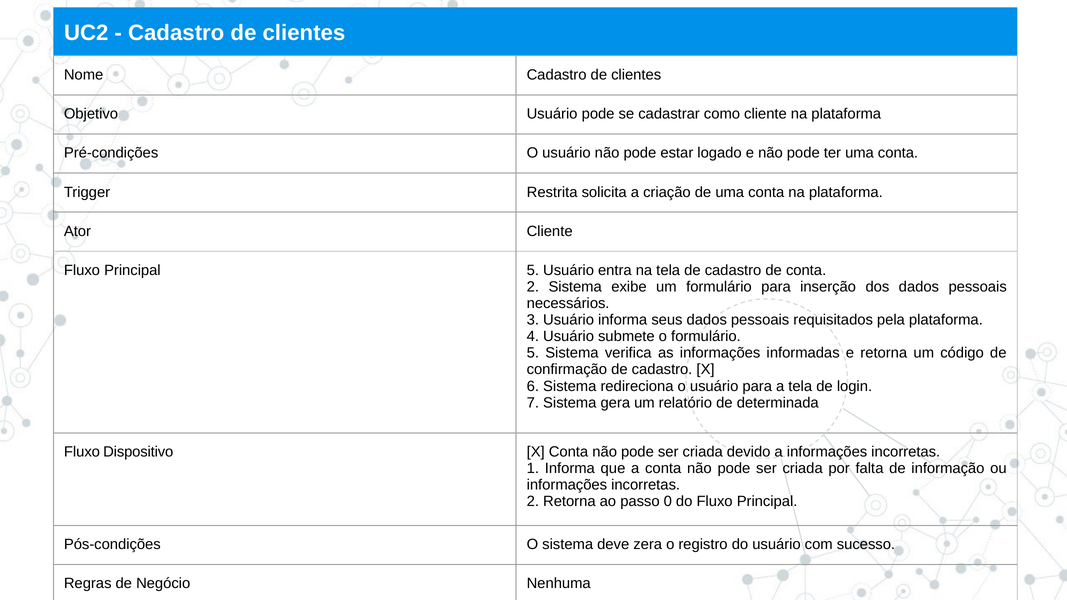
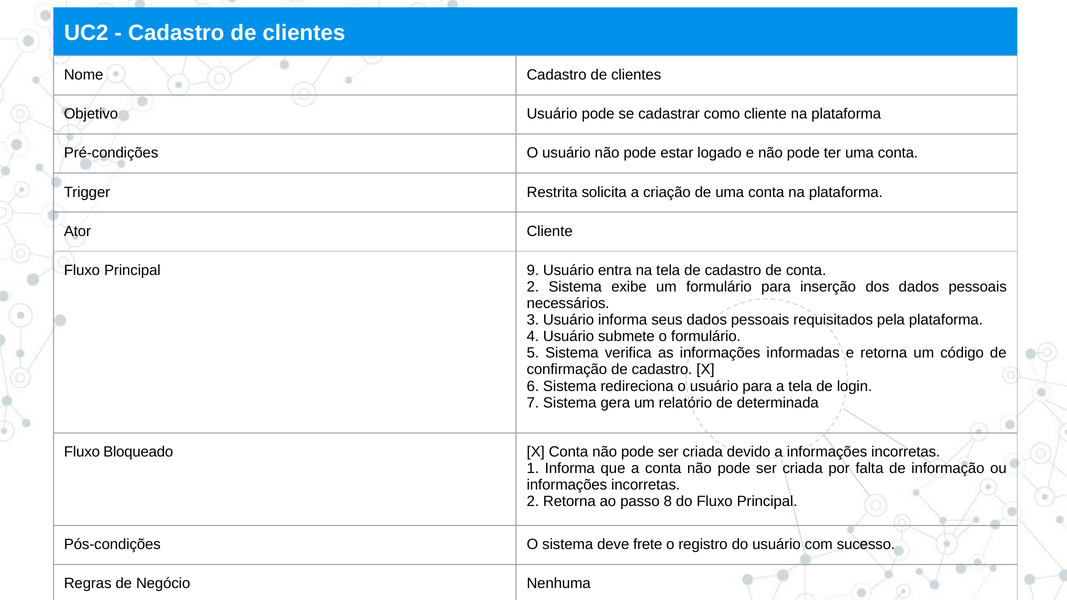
Principal 5: 5 -> 9
Dispositivo: Dispositivo -> Bloqueado
0: 0 -> 8
zera: zera -> frete
